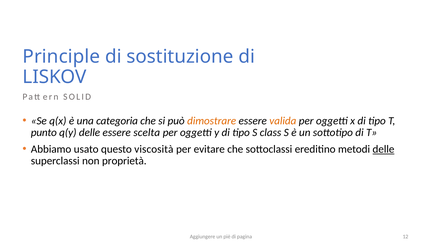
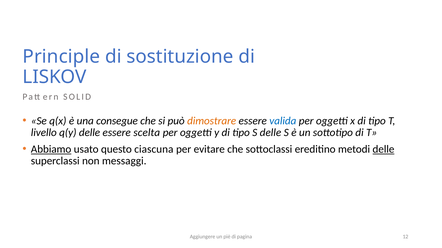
categoria: categoria -> consegue
valida colour: orange -> blue
punto: punto -> livello
S class: class -> delle
Abbiamo underline: none -> present
viscosità: viscosità -> ciascuna
proprietà: proprietà -> messaggi
